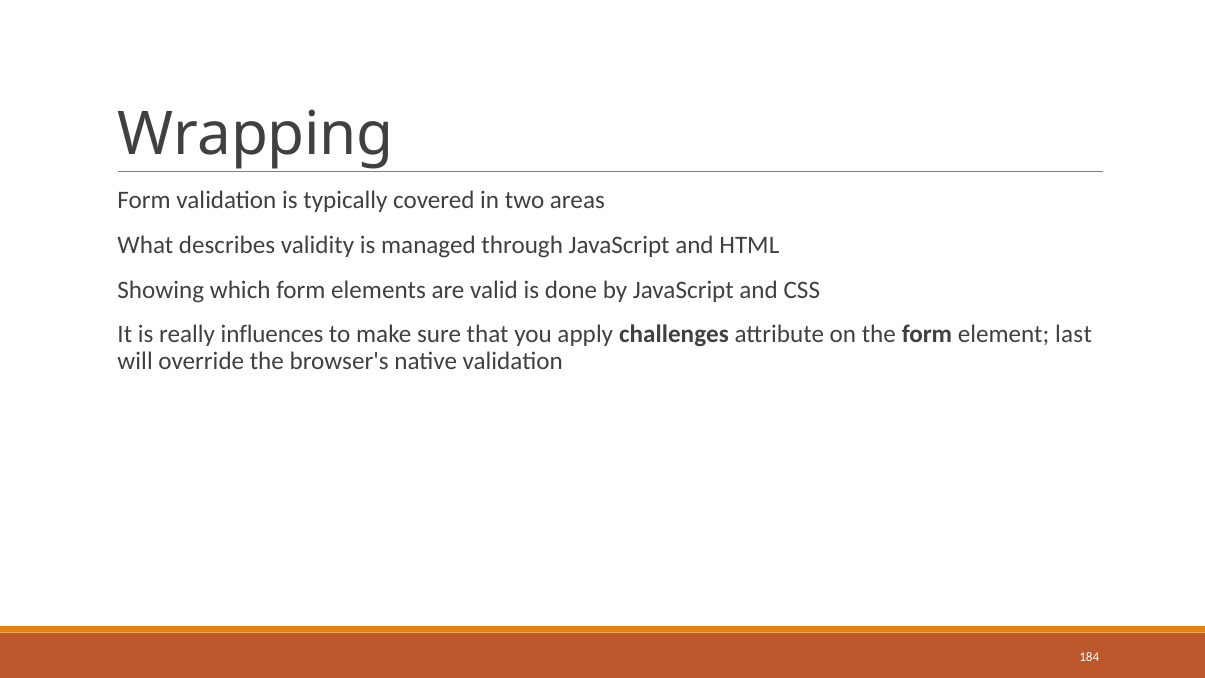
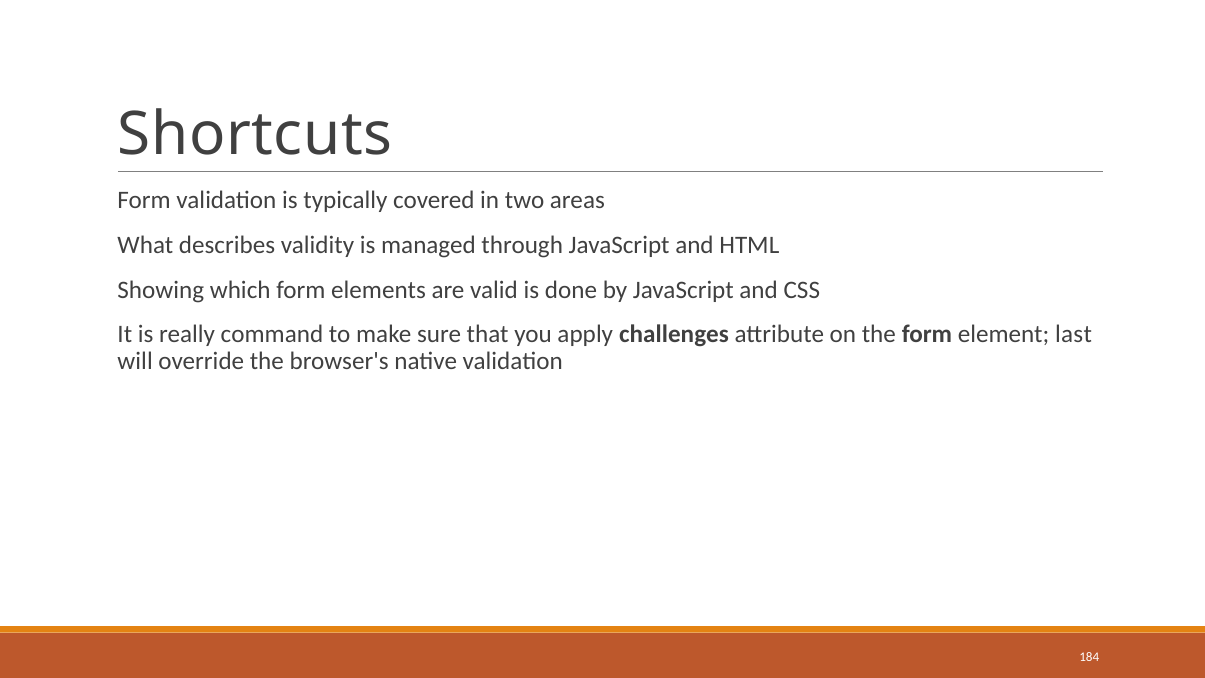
Wrapping: Wrapping -> Shortcuts
influences: influences -> command
